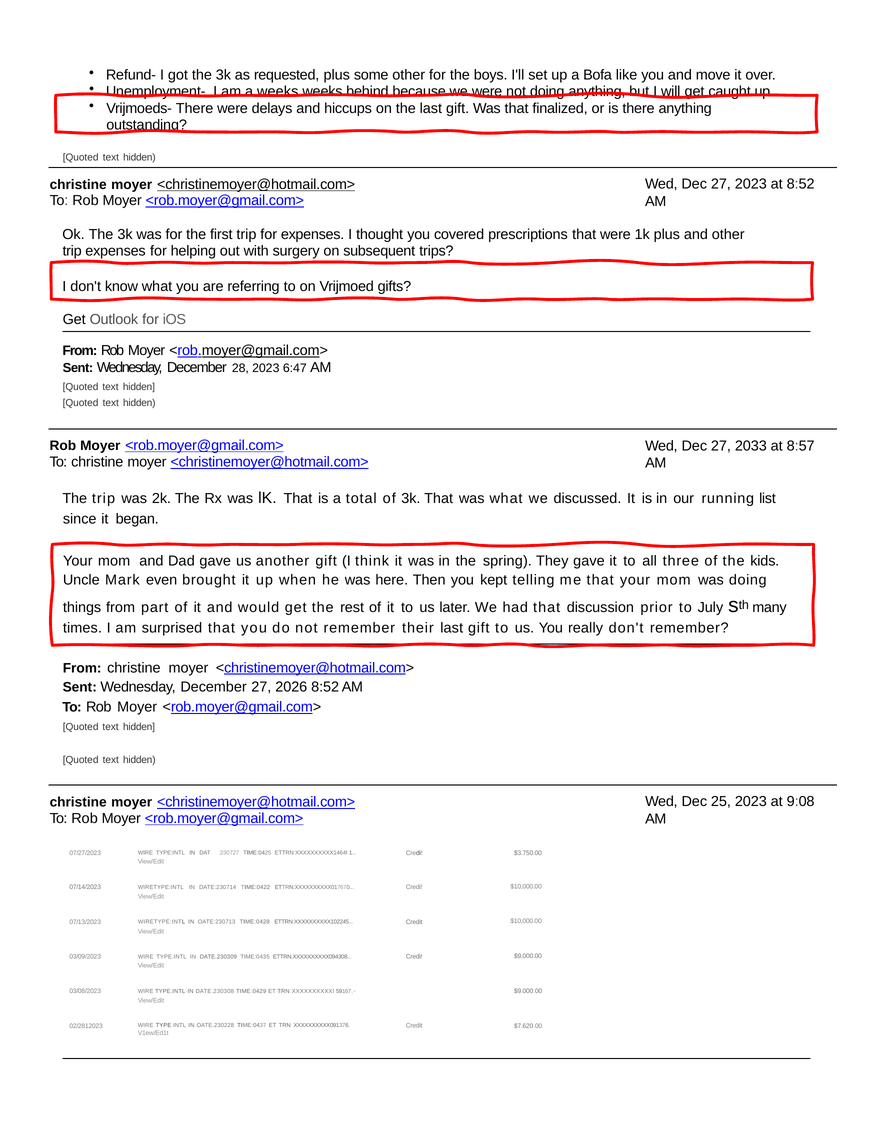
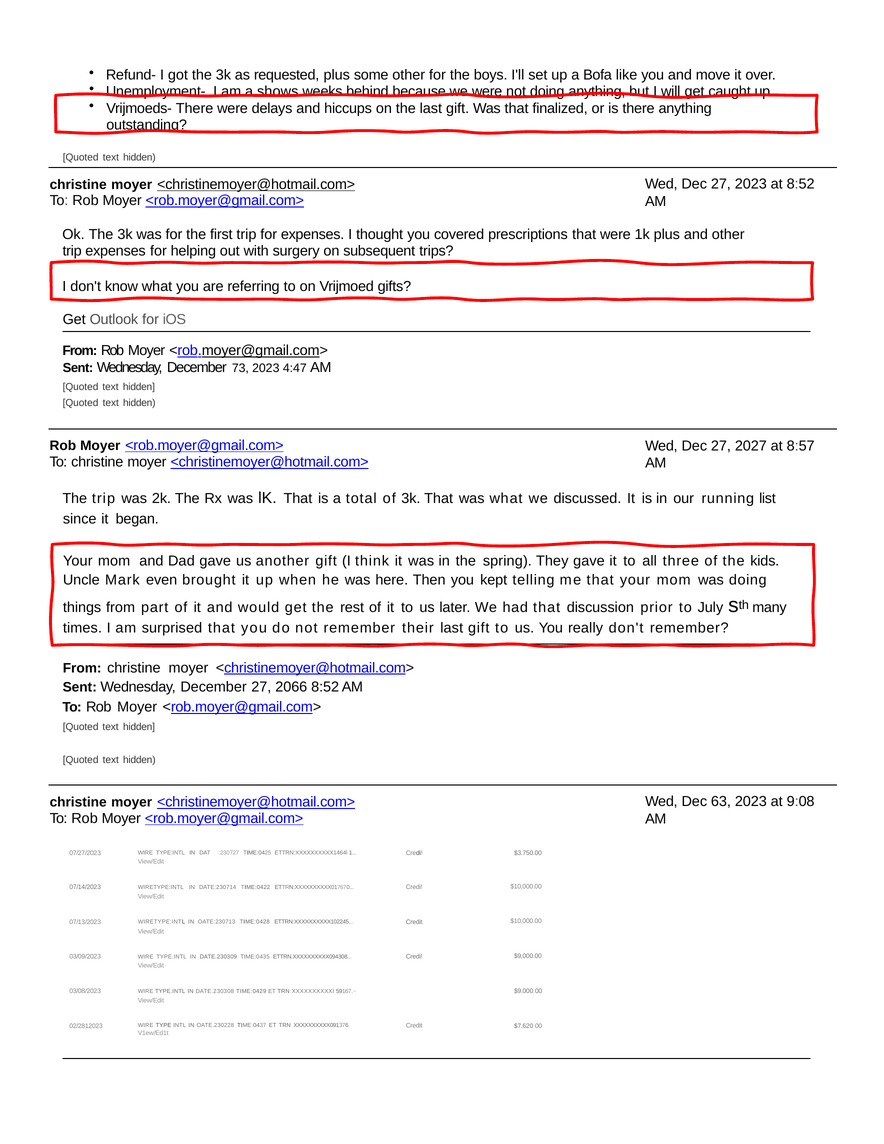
a weeks: weeks -> shows
28: 28 -> 73
6:47: 6:47 -> 4:47
2033: 2033 -> 2027
2026: 2026 -> 2066
25: 25 -> 63
